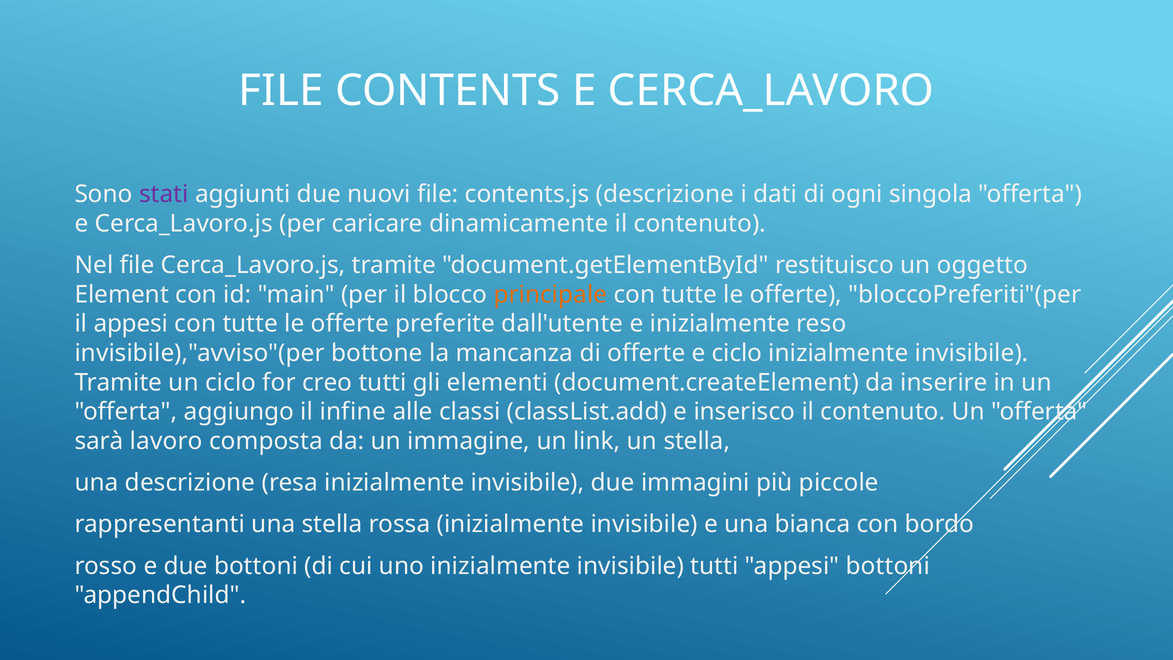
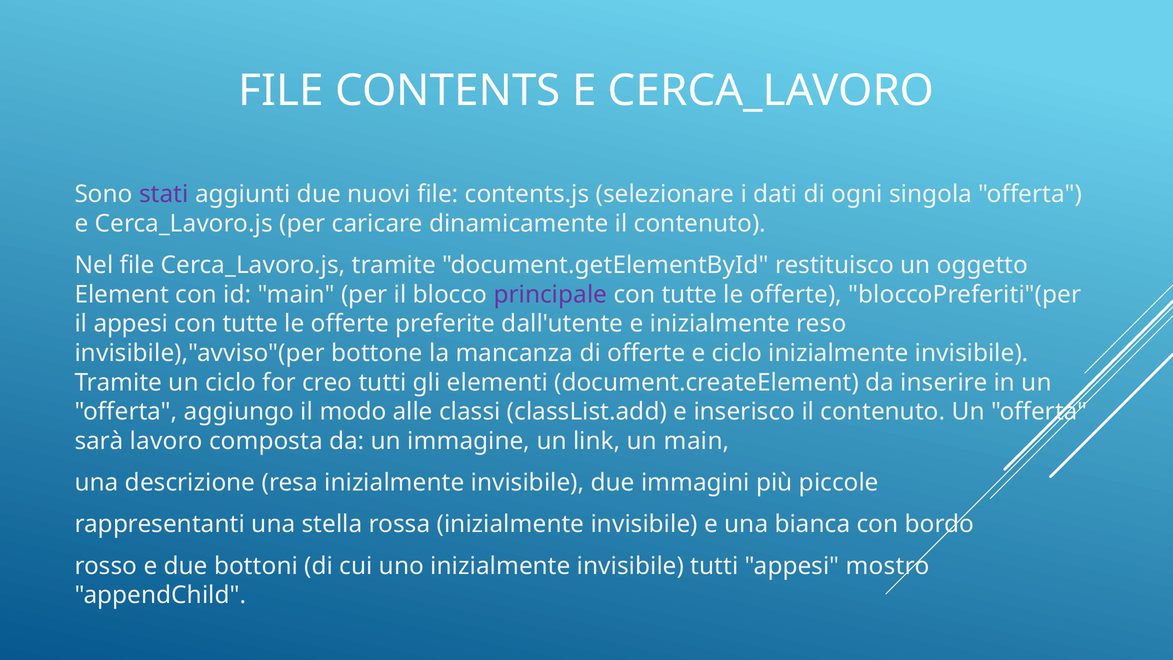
contents.js descrizione: descrizione -> selezionare
principale colour: orange -> purple
infine: infine -> modo
un stella: stella -> main
appesi bottoni: bottoni -> mostro
